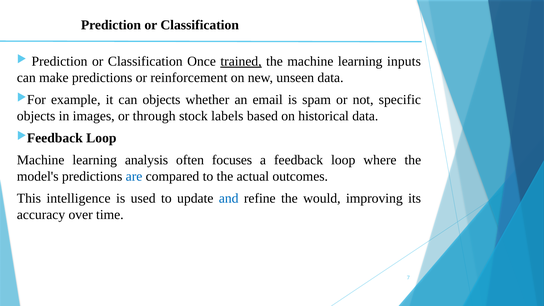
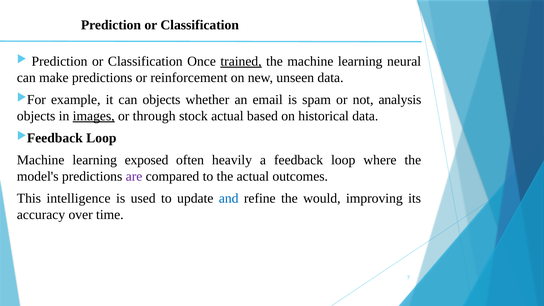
inputs: inputs -> neural
specific: specific -> analysis
images underline: none -> present
stock labels: labels -> actual
analysis: analysis -> exposed
focuses: focuses -> heavily
are colour: blue -> purple
